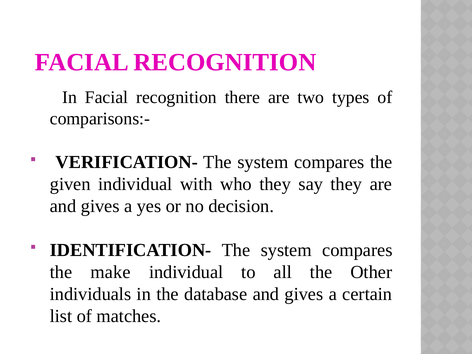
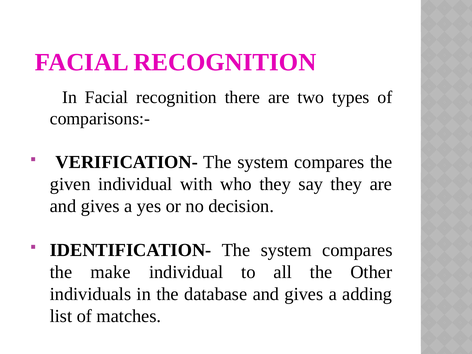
certain: certain -> adding
